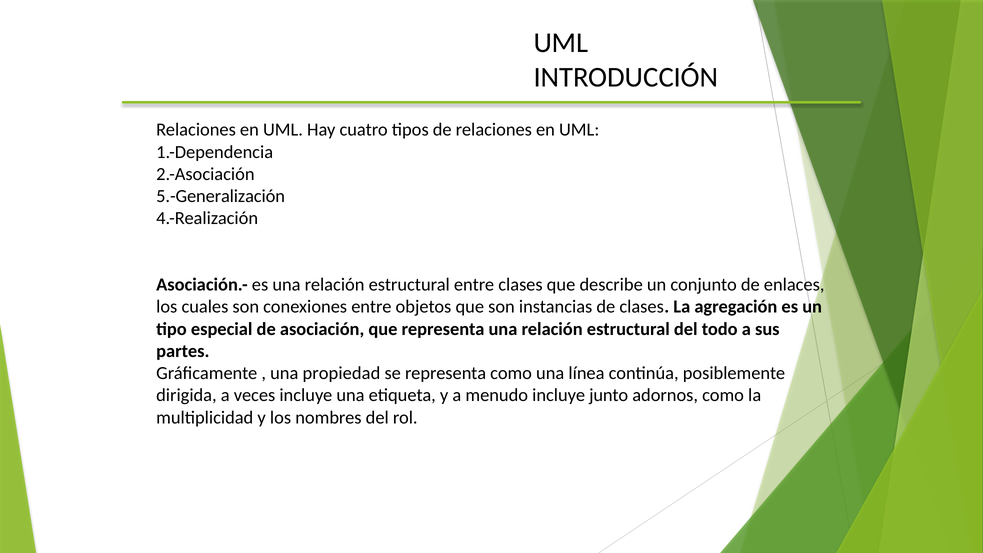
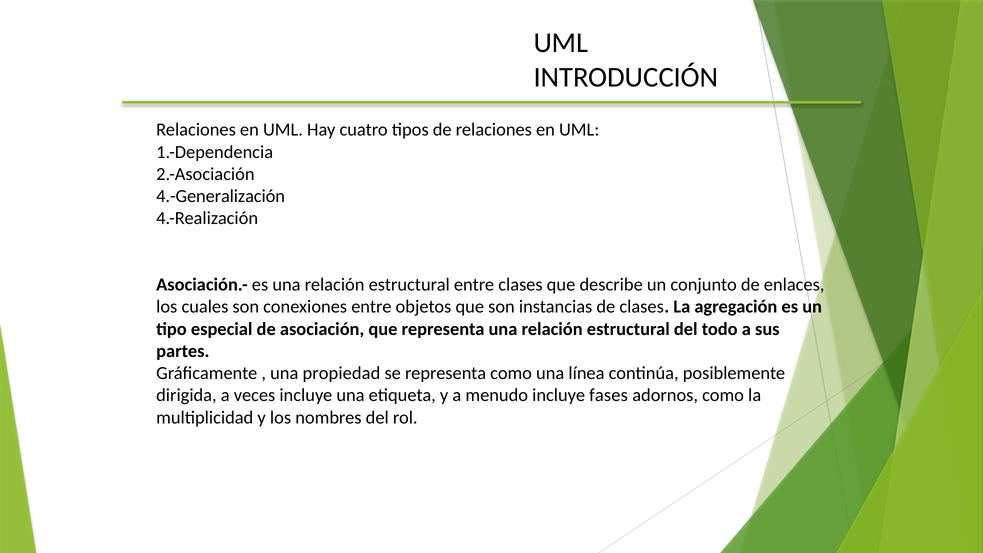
5.-Generalización: 5.-Generalización -> 4.-Generalización
junto: junto -> fases
